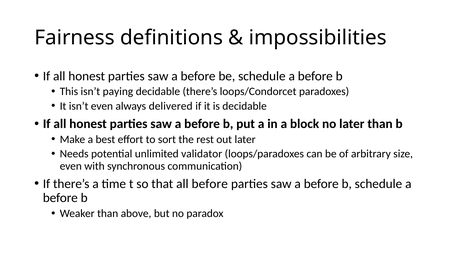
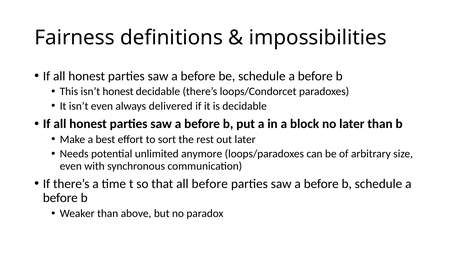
isn’t paying: paying -> honest
validator: validator -> anymore
